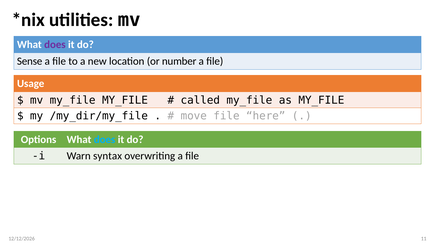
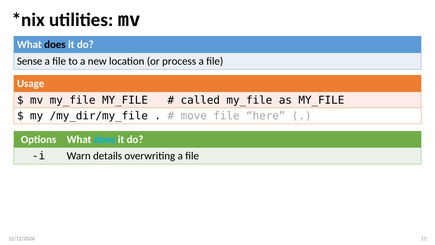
does at (55, 45) colour: purple -> black
number: number -> process
syntax: syntax -> details
